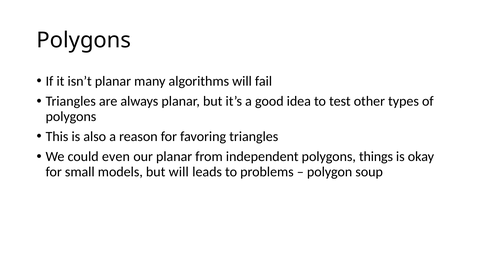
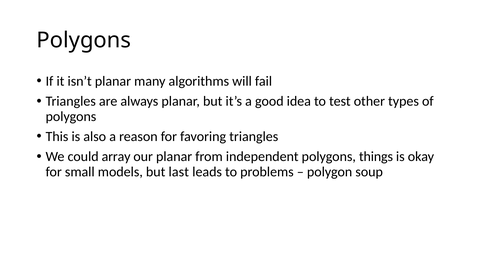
even: even -> array
but will: will -> last
